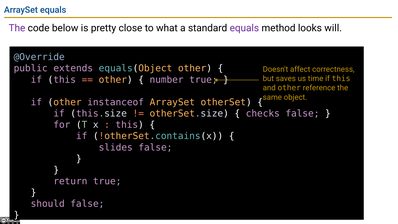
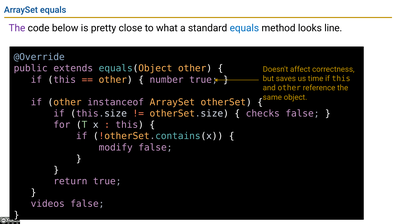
equals at (244, 28) colour: purple -> blue
will: will -> line
slides: slides -> modify
should: should -> videos
